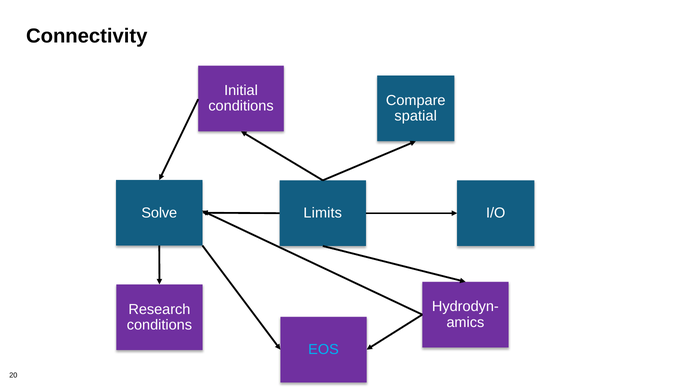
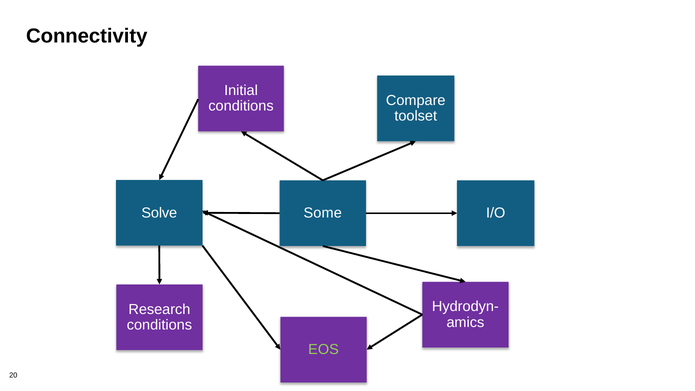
spatial: spatial -> toolset
Limits: Limits -> Some
EOS colour: light blue -> light green
